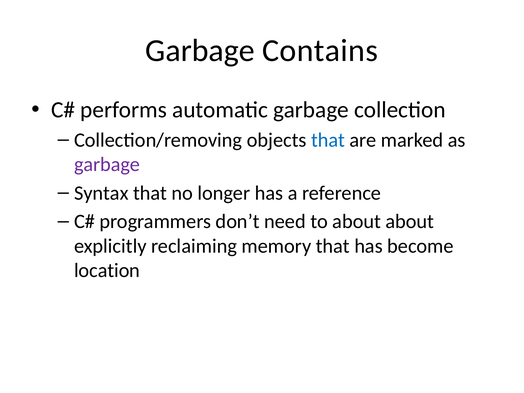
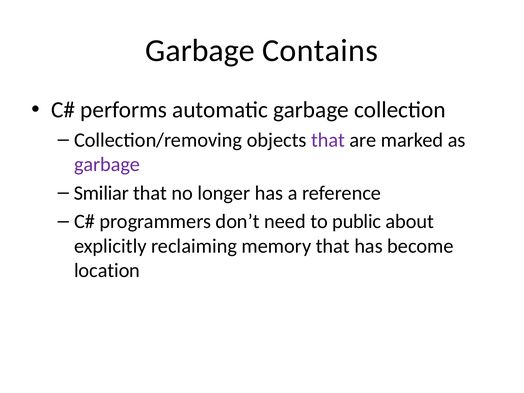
that at (328, 140) colour: blue -> purple
Syntax: Syntax -> Smiliar
to about: about -> public
